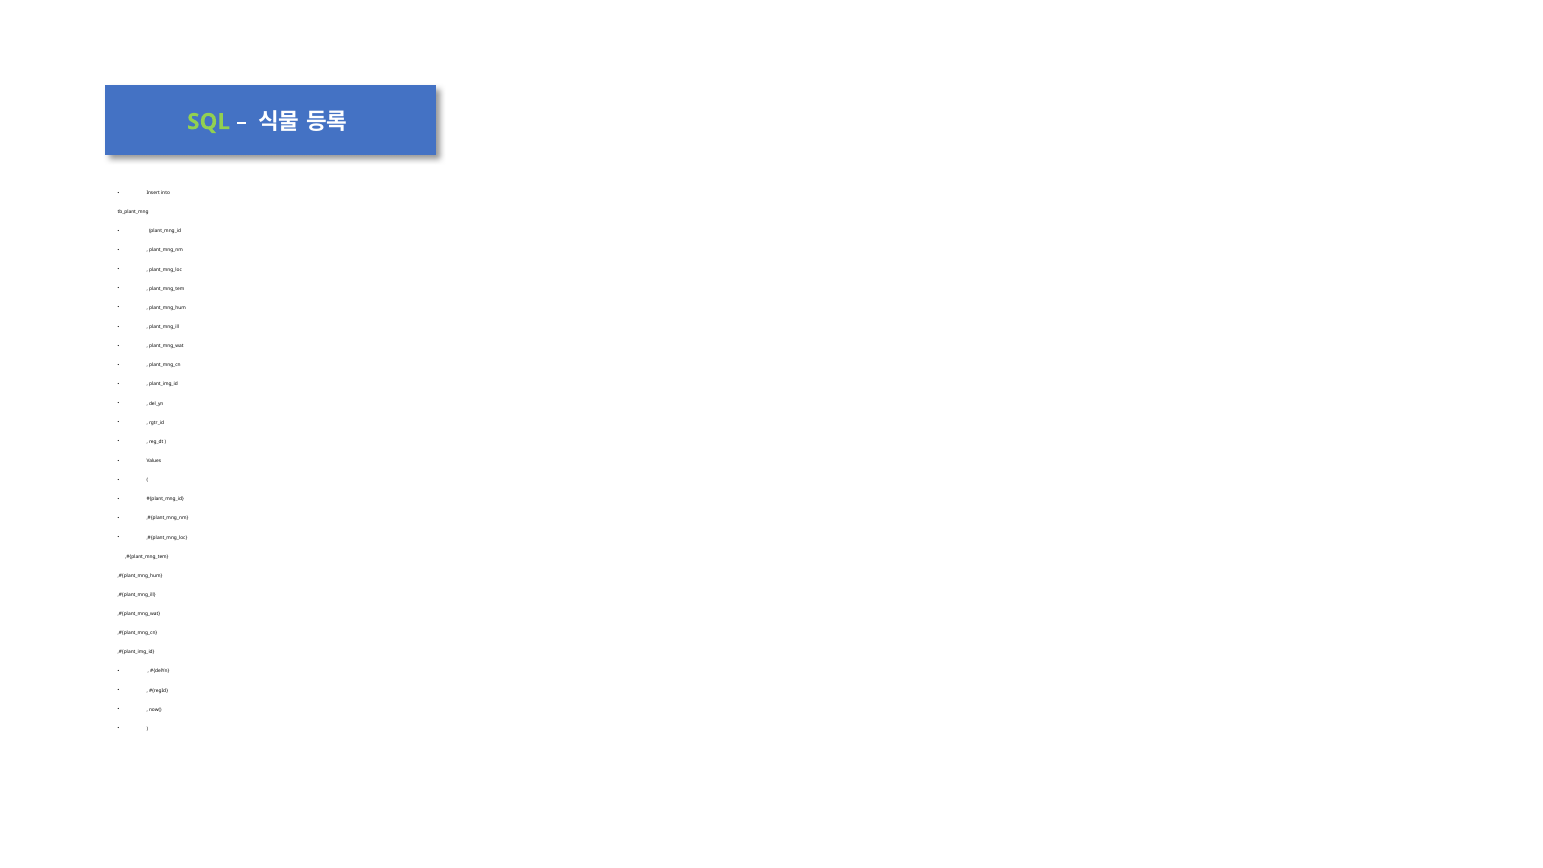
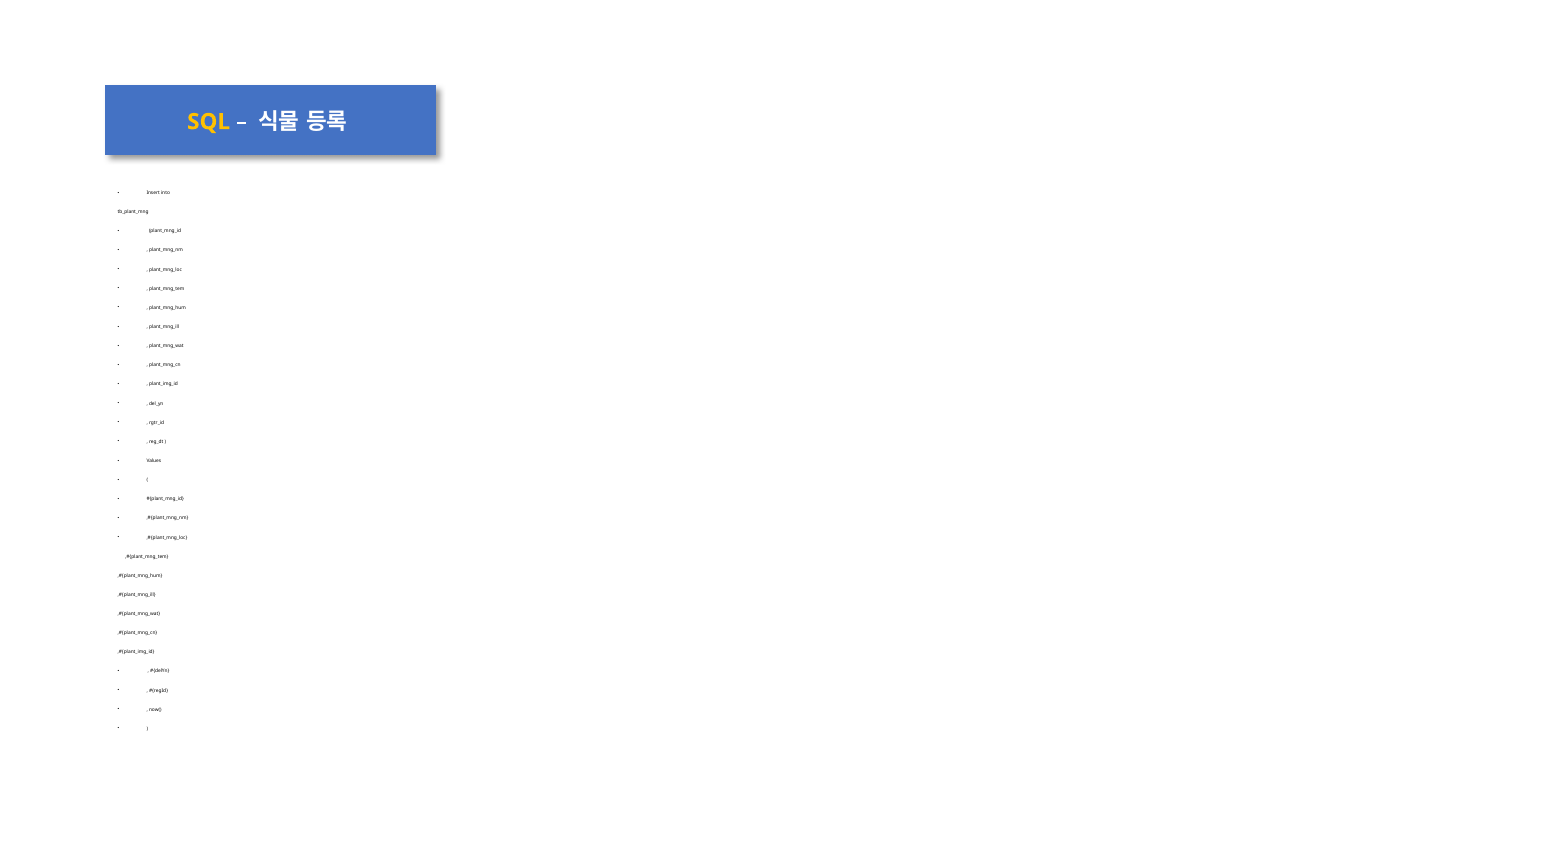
SQL colour: light green -> yellow
